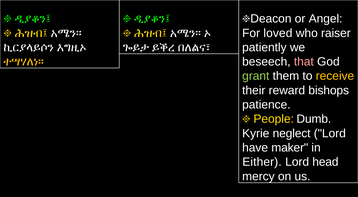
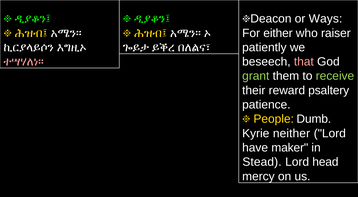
Angel: Angel -> Ways
loved: loved -> either
ተሣሃለነ። colour: yellow -> pink
receive colour: yellow -> light green
bishops: bishops -> psaltery
neglect: neglect -> neither
Either: Either -> Stead
